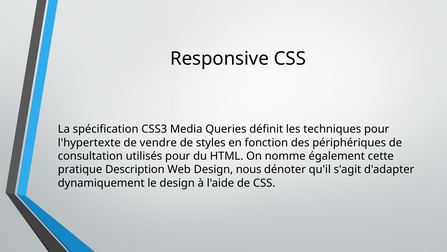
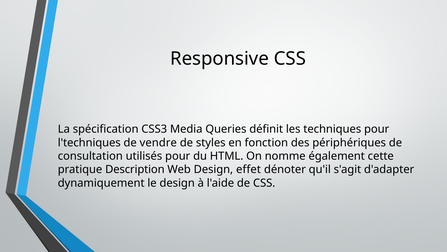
l'hypertexte: l'hypertexte -> l'techniques
nous: nous -> effet
